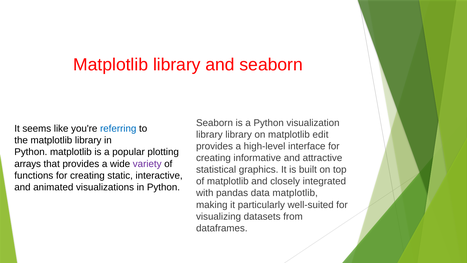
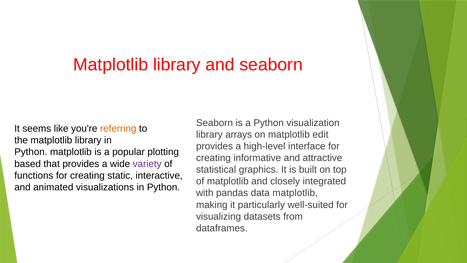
referring colour: blue -> orange
library library: library -> arrays
arrays: arrays -> based
